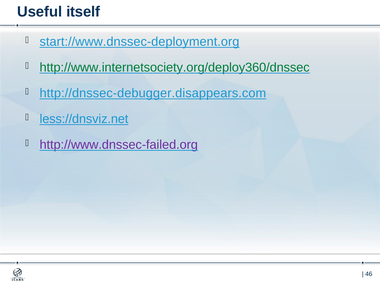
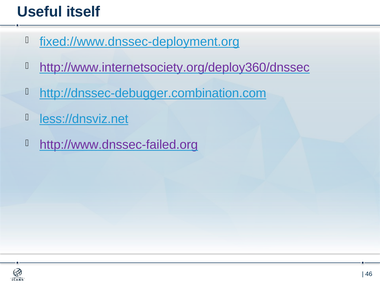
start://www.dnssec-deployment.org: start://www.dnssec-deployment.org -> fixed://www.dnssec-deployment.org
http://www.internetsociety.org/deploy360/dnssec colour: green -> purple
http://dnssec-debugger.disappears.com: http://dnssec-debugger.disappears.com -> http://dnssec-debugger.combination.com
